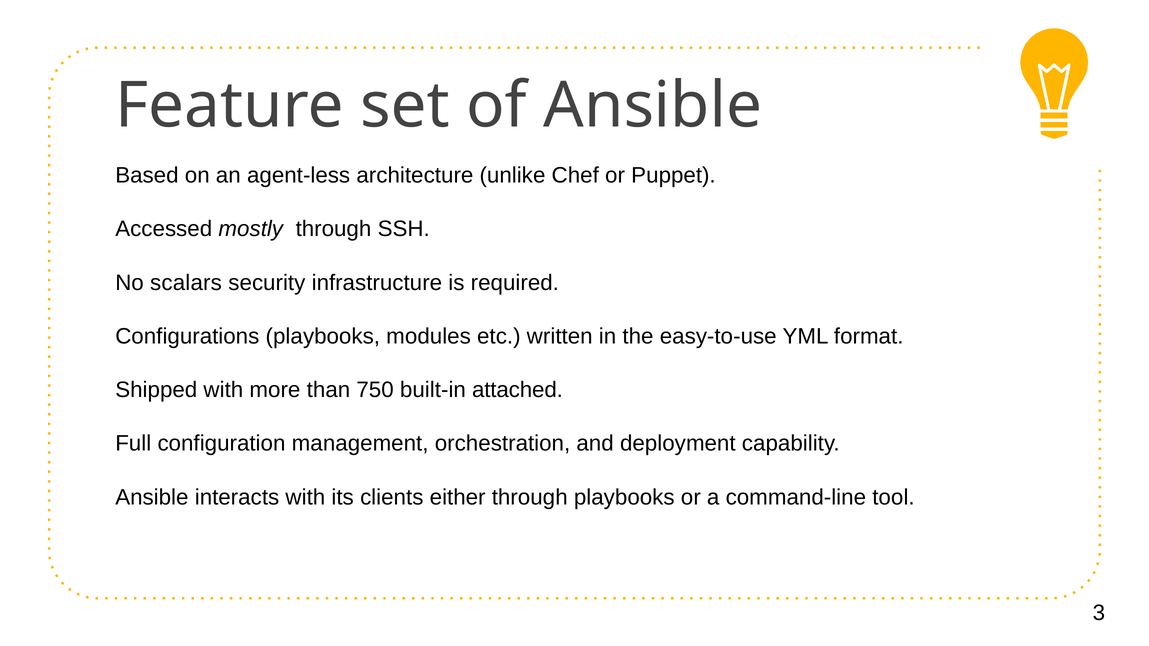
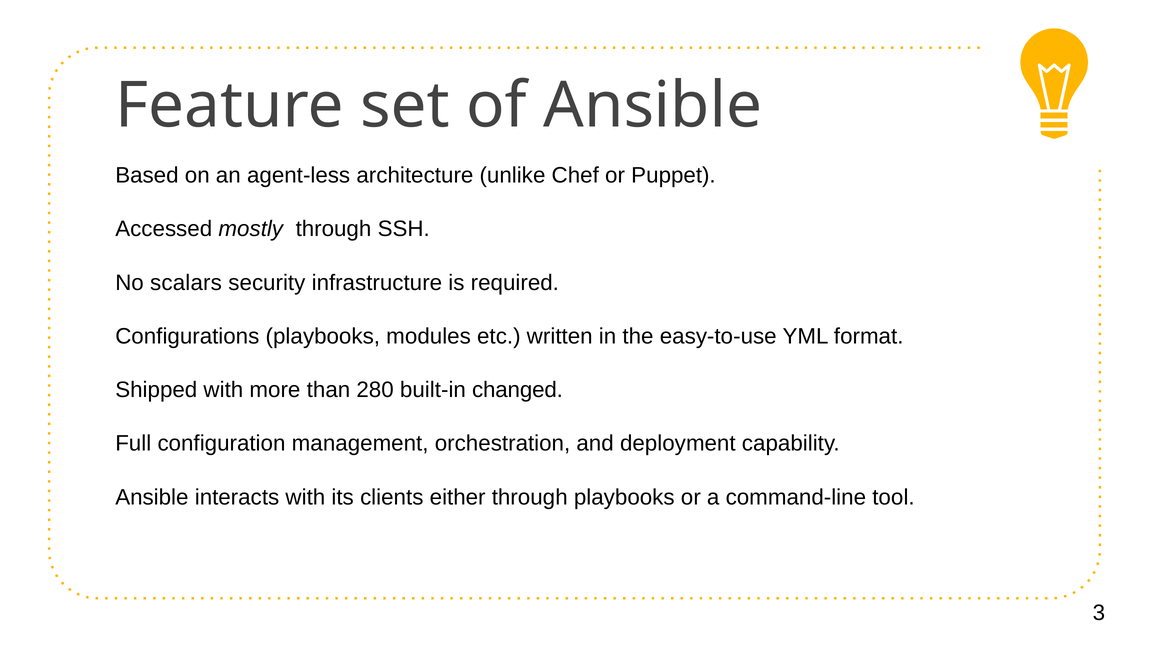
750: 750 -> 280
attached: attached -> changed
